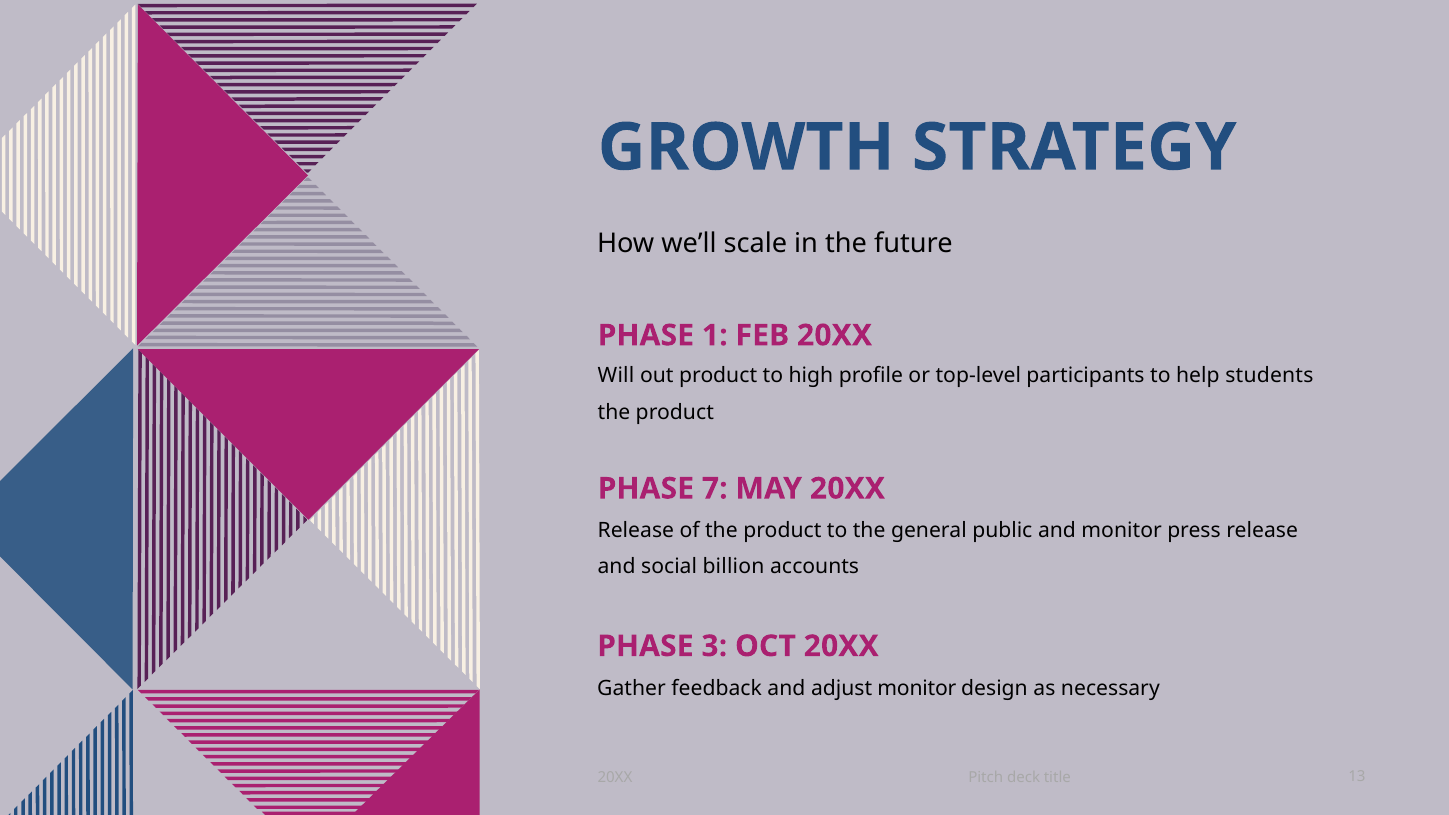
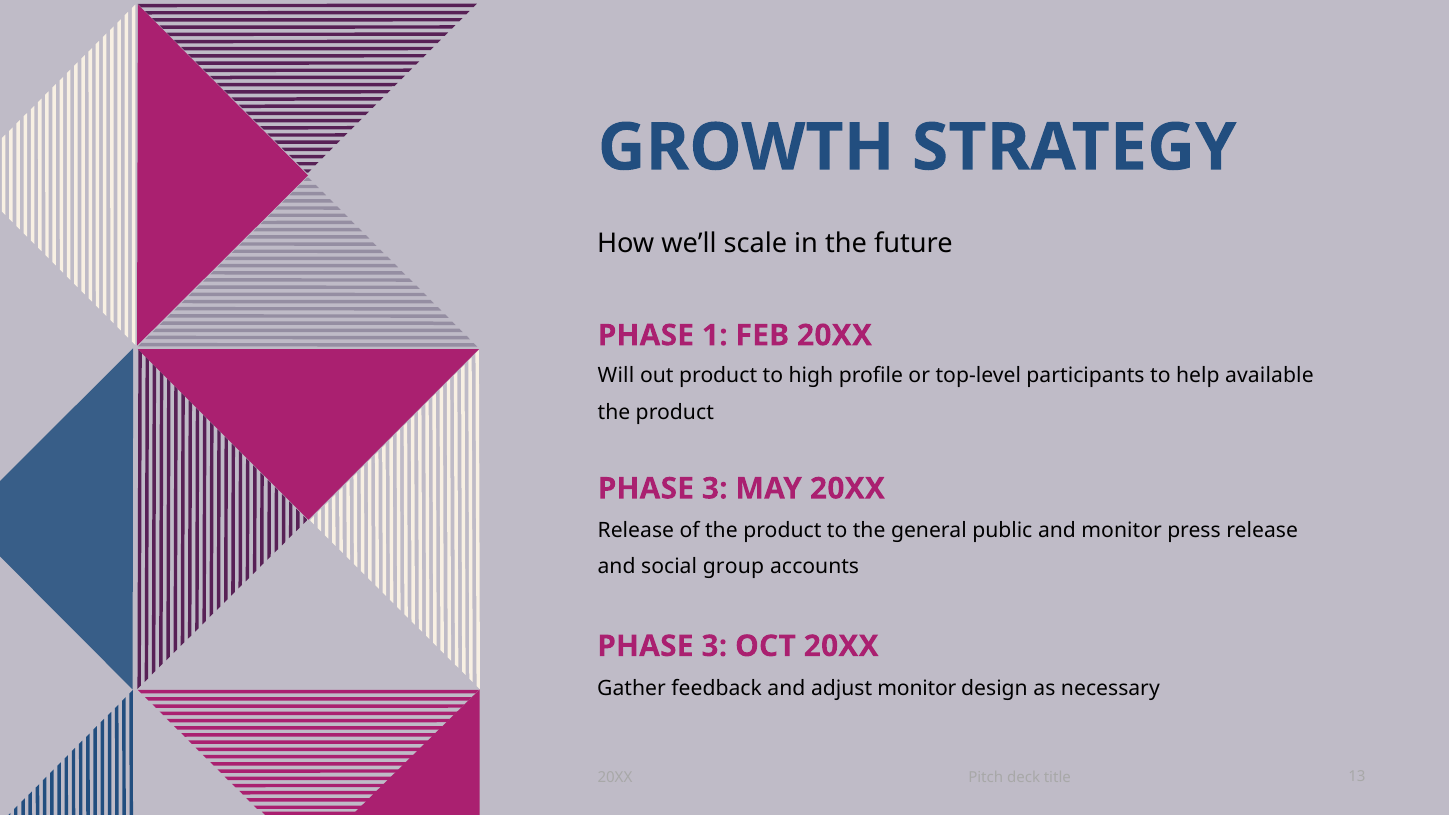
students: students -> available
7 at (715, 489): 7 -> 3
billion: billion -> group
